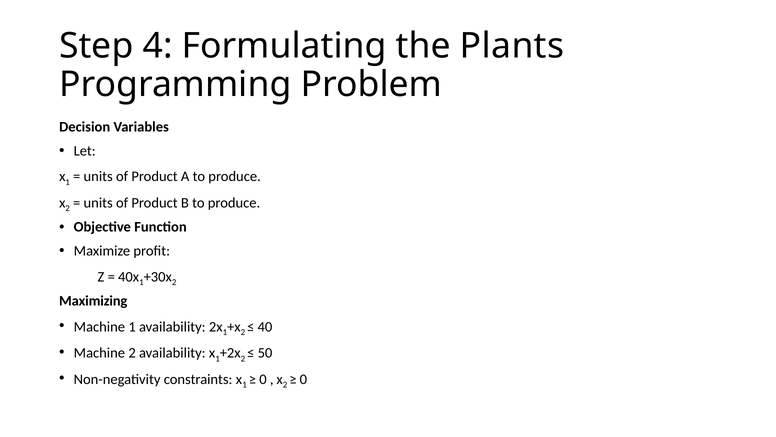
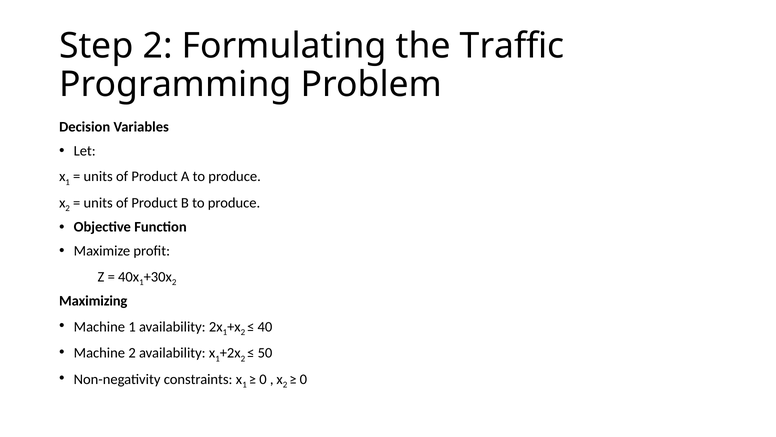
Step 4: 4 -> 2
Plants: Plants -> Traffic
